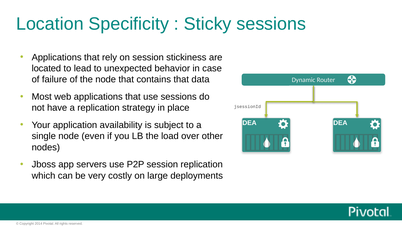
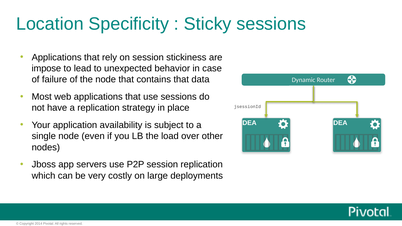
located: located -> impose
